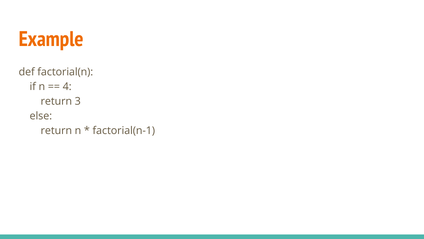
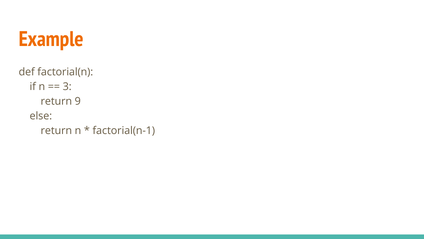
4: 4 -> 3
3: 3 -> 9
